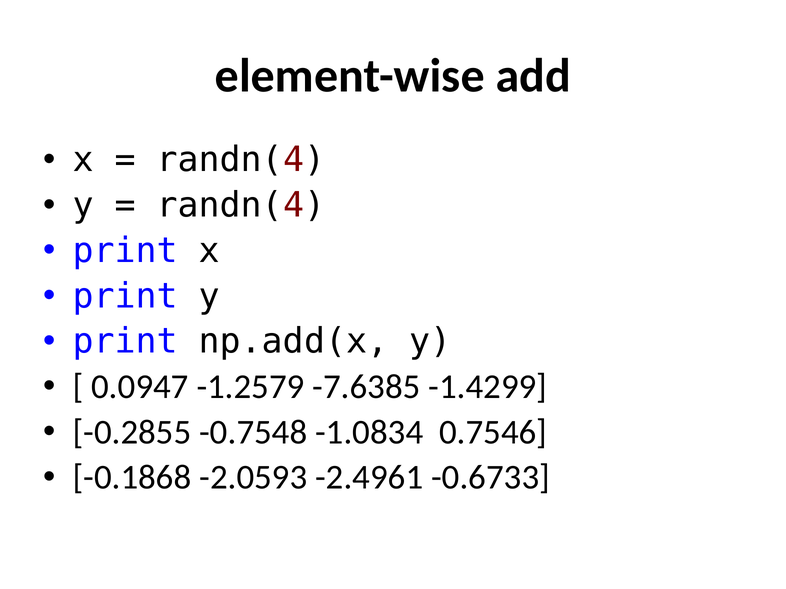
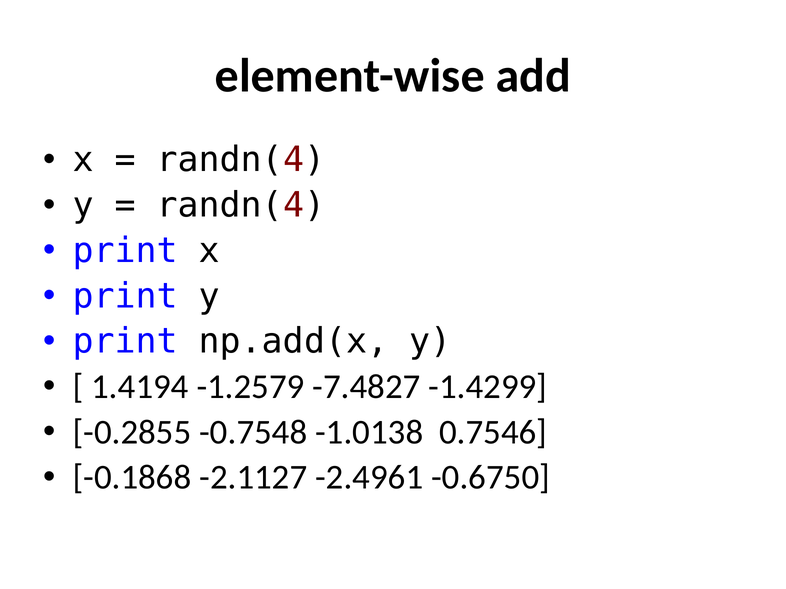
0.0947: 0.0947 -> 1.4194
-7.6385: -7.6385 -> -7.4827
-1.0834: -1.0834 -> -1.0138
-2.0593: -2.0593 -> -2.1127
-0.6733: -0.6733 -> -0.6750
